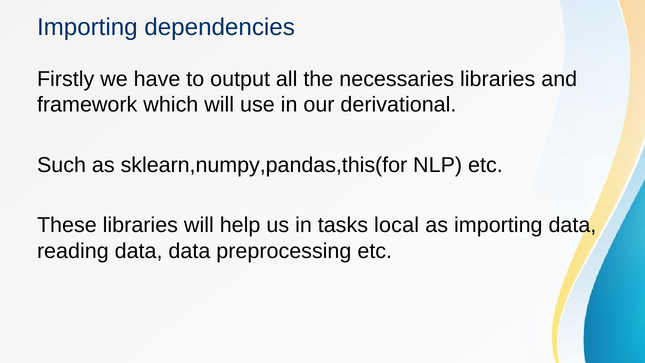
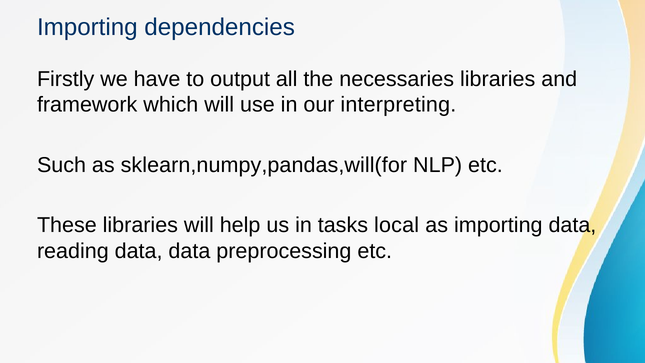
derivational: derivational -> interpreting
sklearn,numpy,pandas,this(for: sklearn,numpy,pandas,this(for -> sklearn,numpy,pandas,will(for
